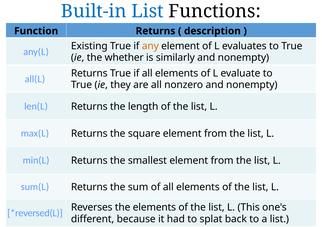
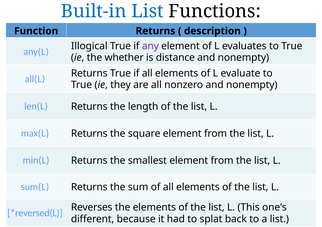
Existing: Existing -> Illogical
any colour: orange -> purple
similarly: similarly -> distance
